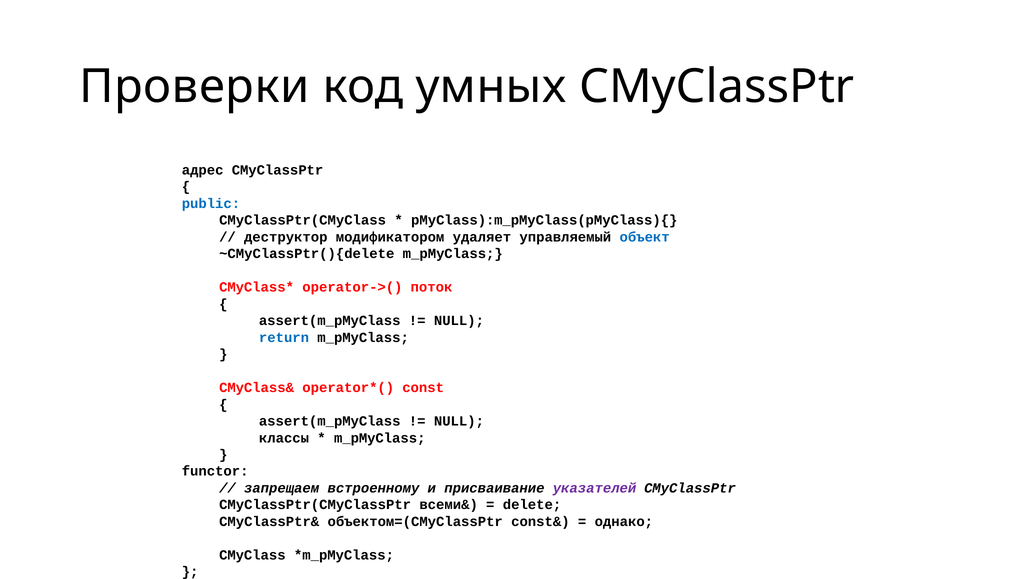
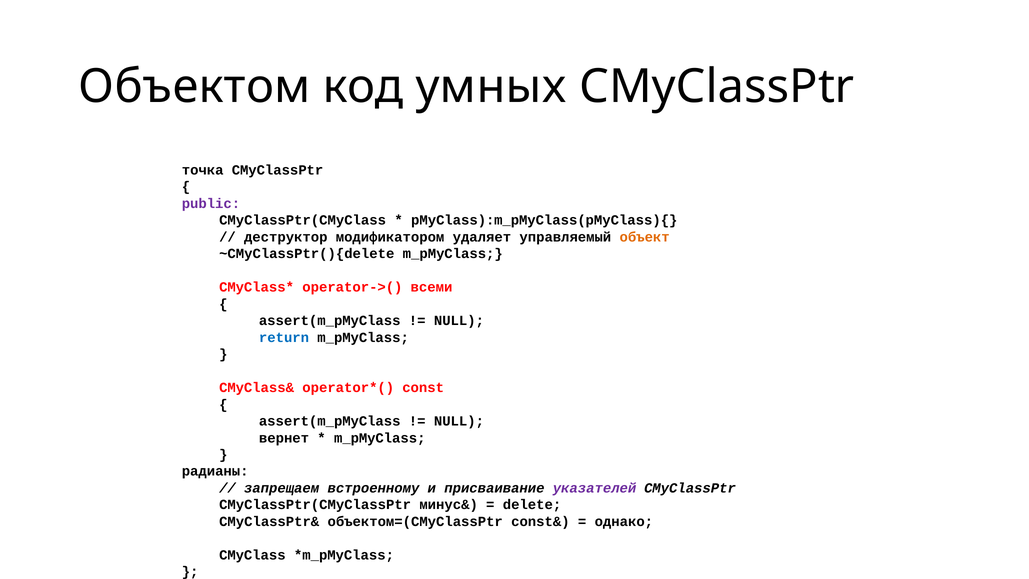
Проверки: Проверки -> Объектом
адрес: адрес -> точка
public colour: blue -> purple
объект colour: blue -> orange
поток: поток -> всеми
классы: классы -> вернет
functor: functor -> радианы
всеми&: всеми& -> минус&
